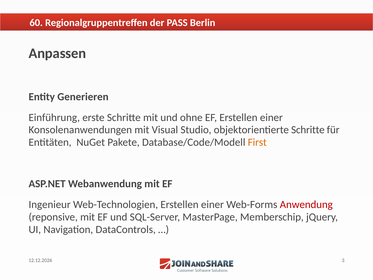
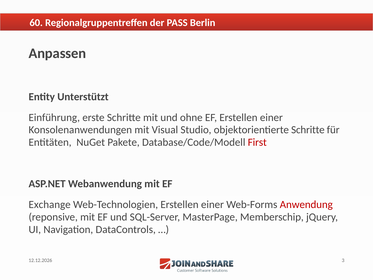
Generieren: Generieren -> Unterstützt
First colour: orange -> red
Ingenieur: Ingenieur -> Exchange
